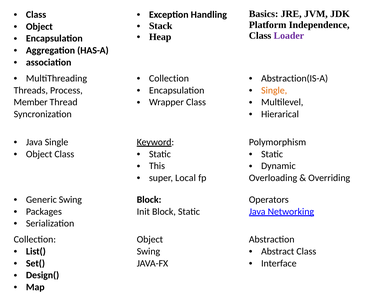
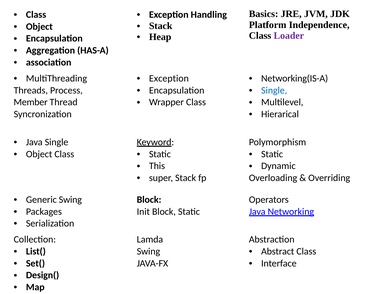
Collection at (169, 78): Collection -> Exception
Abstraction(IS-A: Abstraction(IS-A -> Networking(IS-A
Single at (274, 90) colour: orange -> blue
super Local: Local -> Stack
Object at (150, 239): Object -> Lamda
